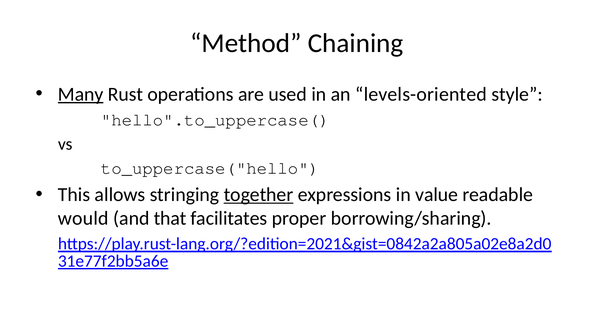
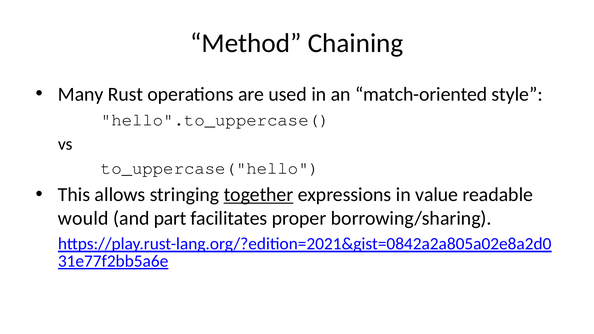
Many underline: present -> none
levels-oriented: levels-oriented -> match-oriented
that: that -> part
